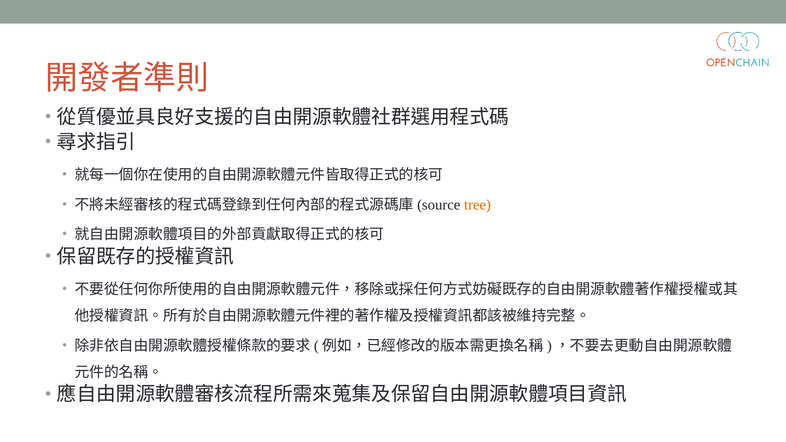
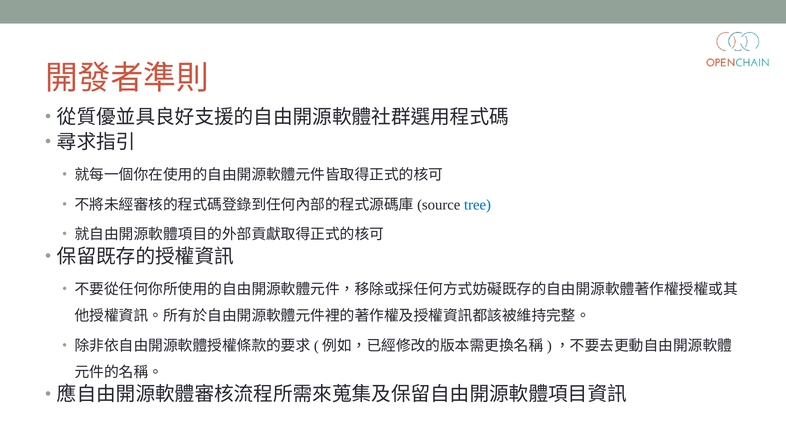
tree colour: orange -> blue
